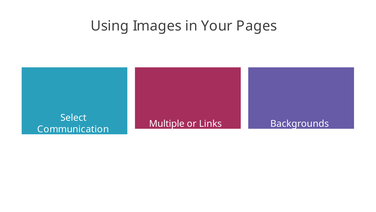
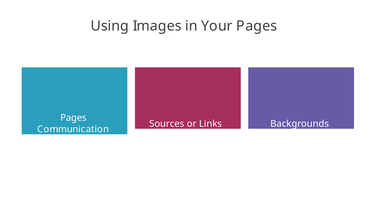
Select at (73, 118): Select -> Pages
Multiple: Multiple -> Sources
